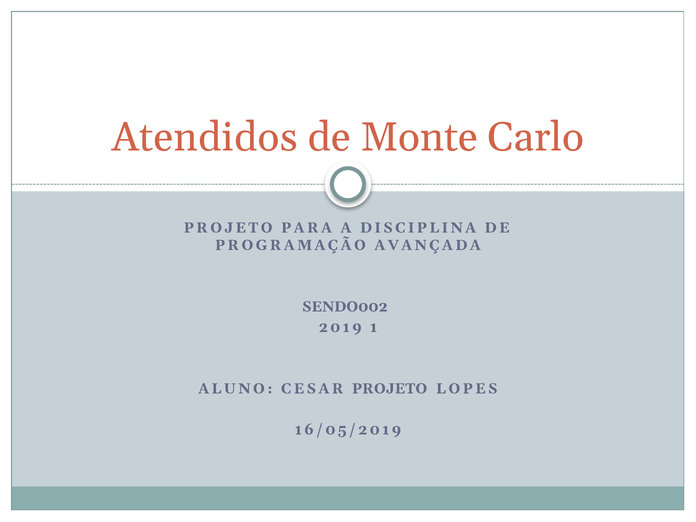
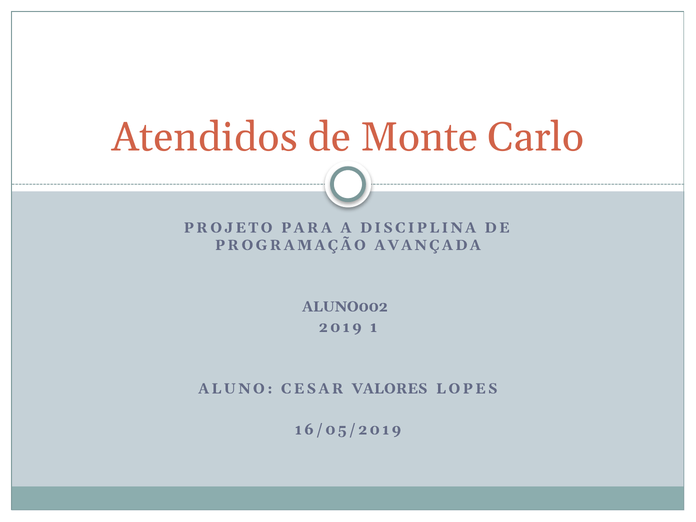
SENDO002: SENDO002 -> ALUNO002
CESAR PROJETO: PROJETO -> VALORES
